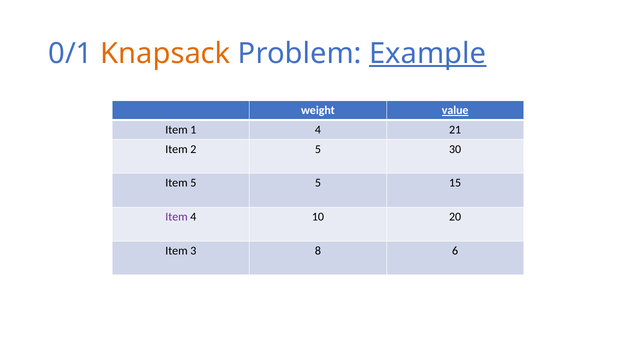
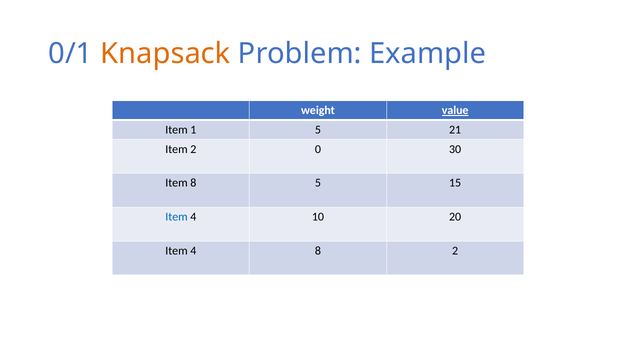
Example underline: present -> none
1 4: 4 -> 5
2 5: 5 -> 0
Item 5: 5 -> 8
Item at (177, 217) colour: purple -> blue
3 at (193, 251): 3 -> 4
8 6: 6 -> 2
